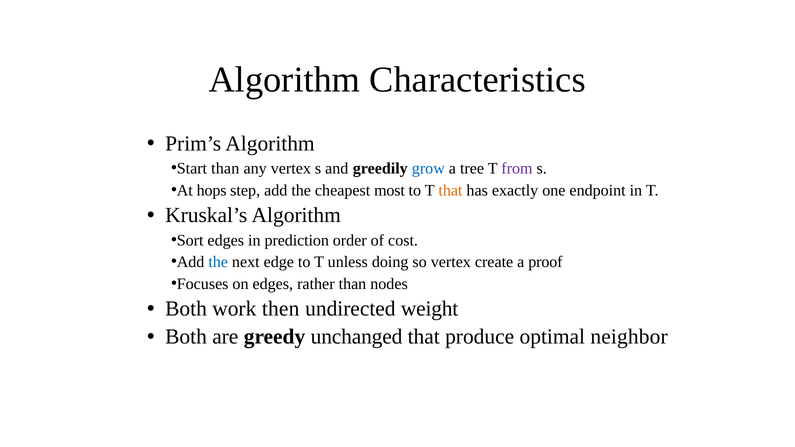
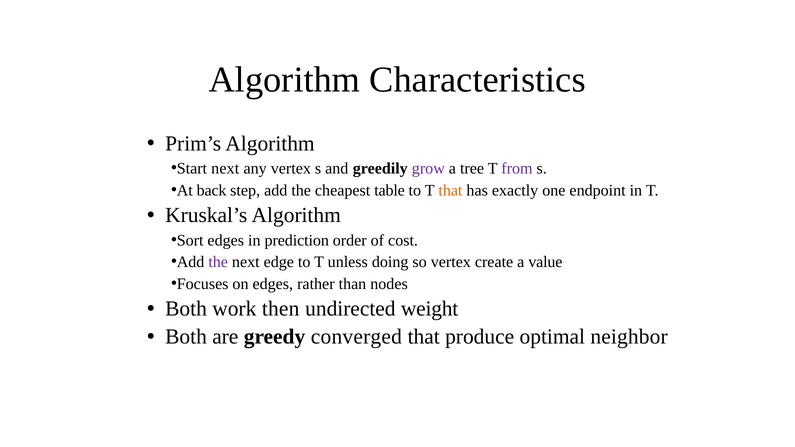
Start than: than -> next
grow colour: blue -> purple
hops: hops -> back
most: most -> table
the at (218, 262) colour: blue -> purple
proof: proof -> value
unchanged: unchanged -> converged
